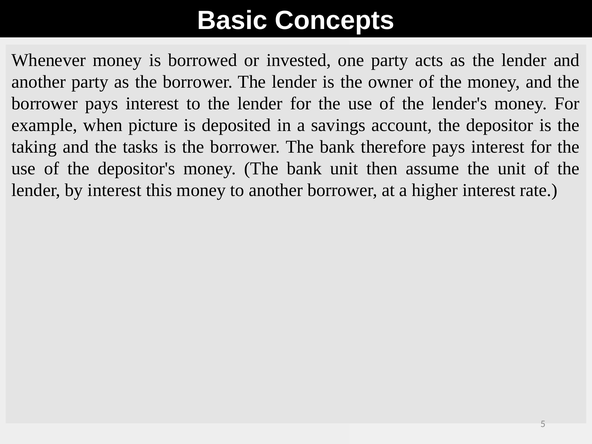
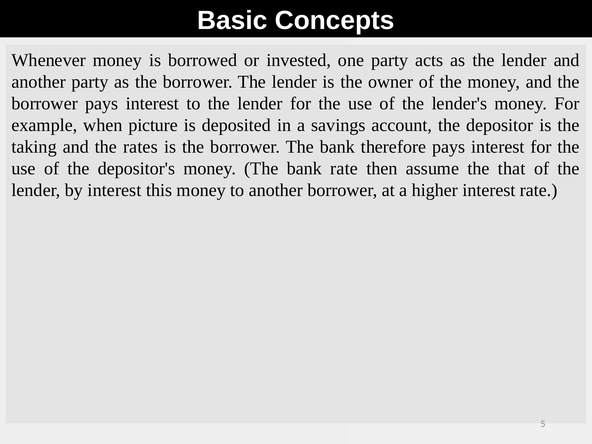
tasks: tasks -> rates
bank unit: unit -> rate
the unit: unit -> that
